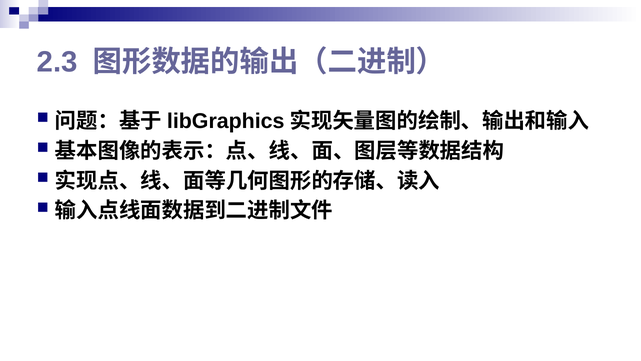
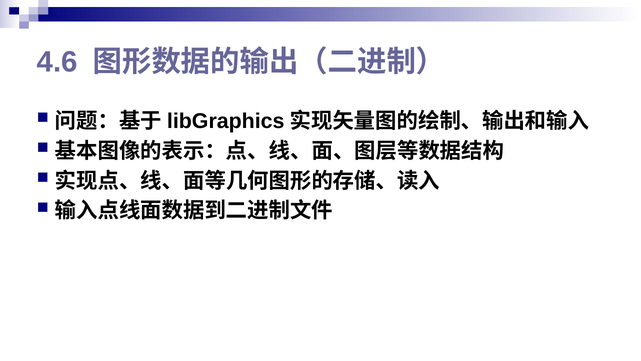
2.3: 2.3 -> 4.6
